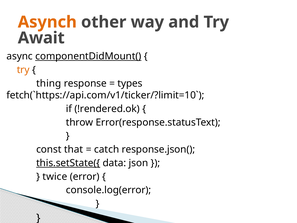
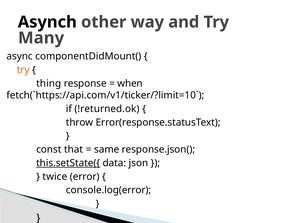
Asynch colour: orange -> black
Await: Await -> Many
componentDidMount( underline: present -> none
types: types -> when
!rendered.ok: !rendered.ok -> !returned.ok
catch: catch -> same
